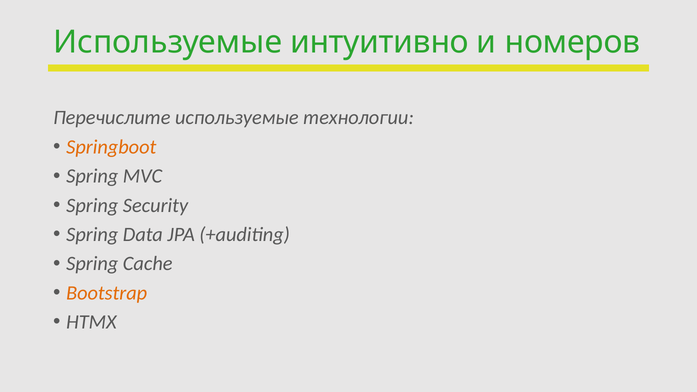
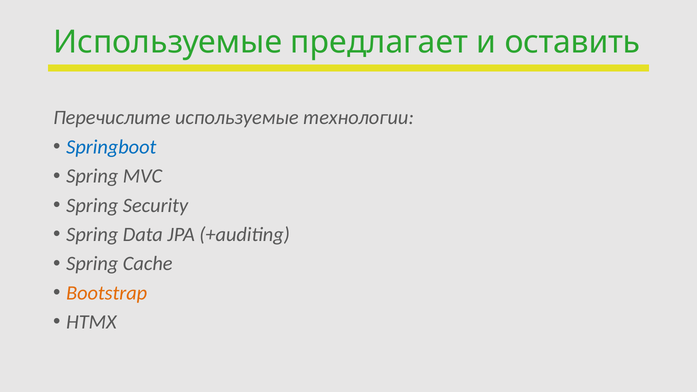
интуитивно: интуитивно -> предлагает
номеров: номеров -> оставить
Springboot colour: orange -> blue
